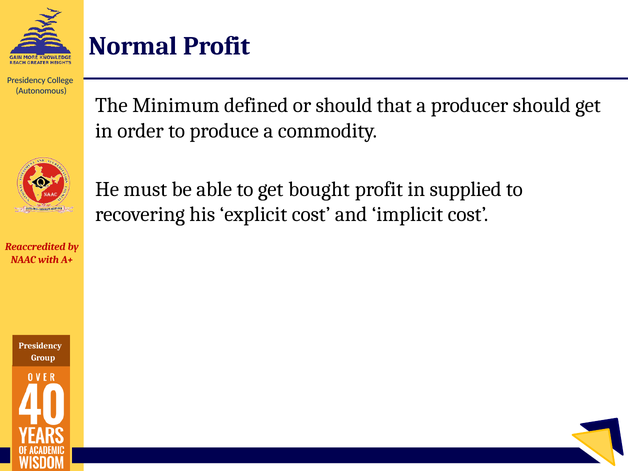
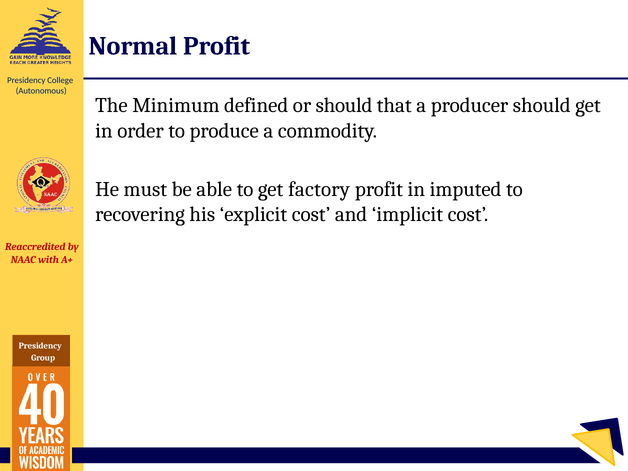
bought: bought -> factory
supplied: supplied -> imputed
